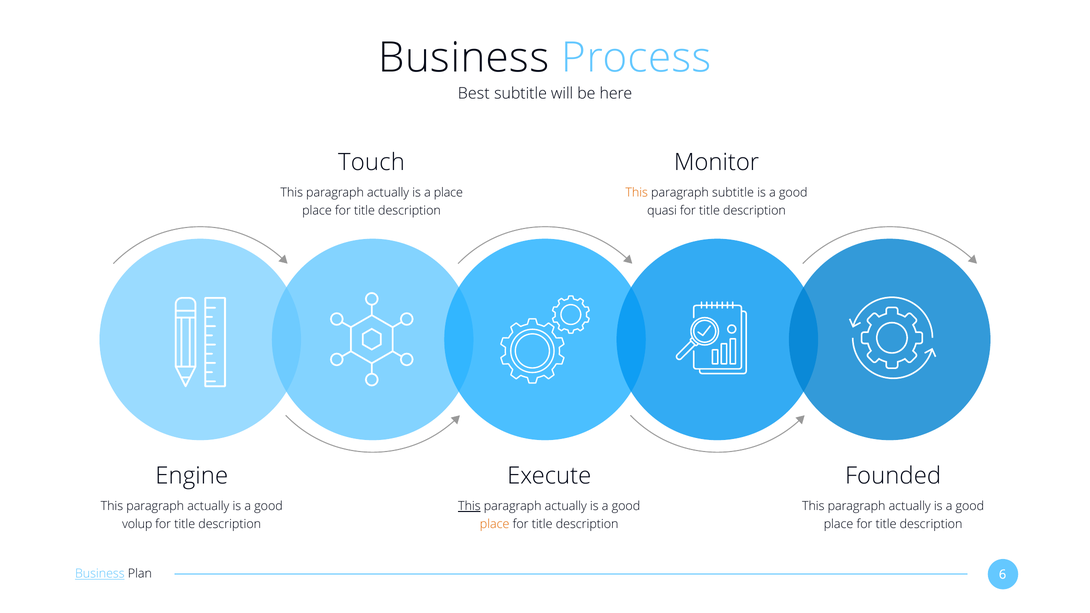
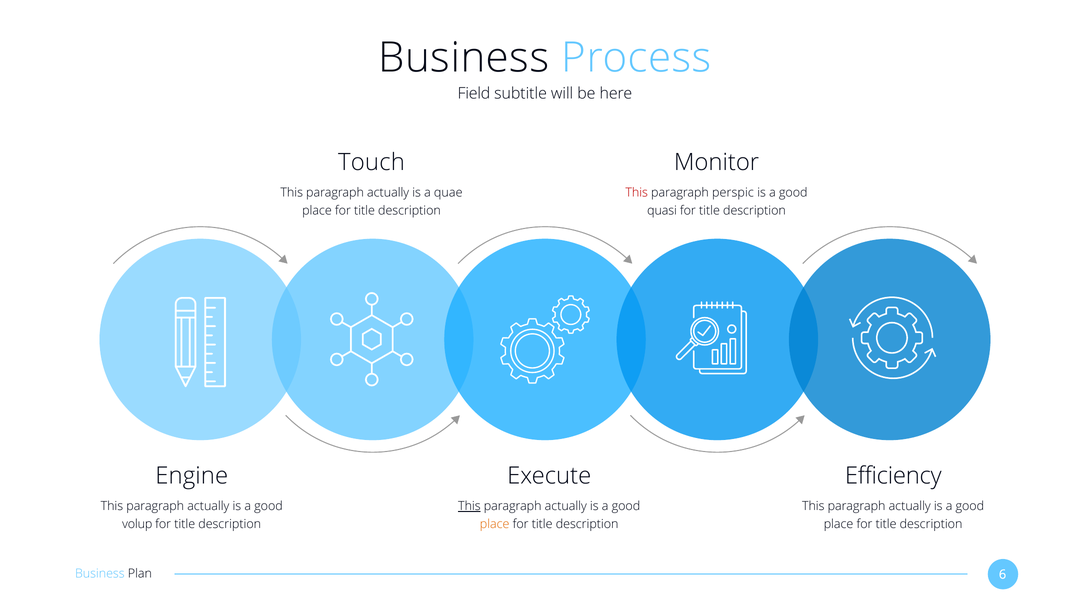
Best: Best -> Field
a place: place -> quae
This at (637, 192) colour: orange -> red
paragraph subtitle: subtitle -> perspic
Founded: Founded -> Efficiency
Business at (100, 574) underline: present -> none
